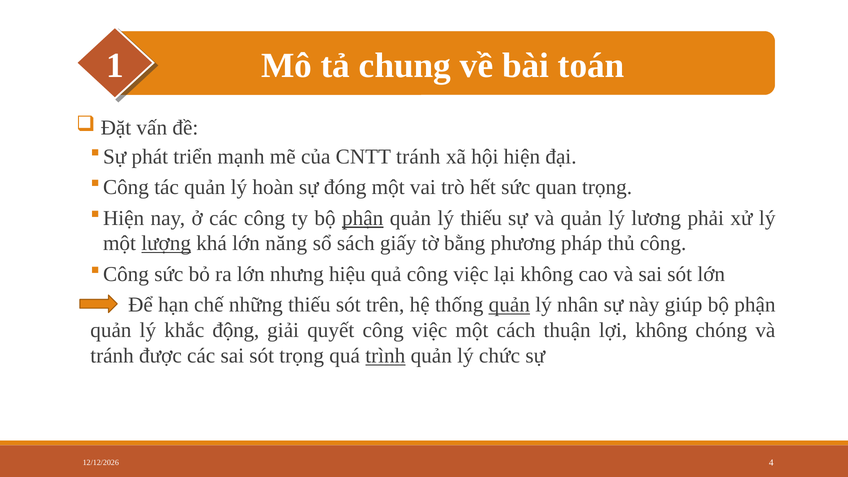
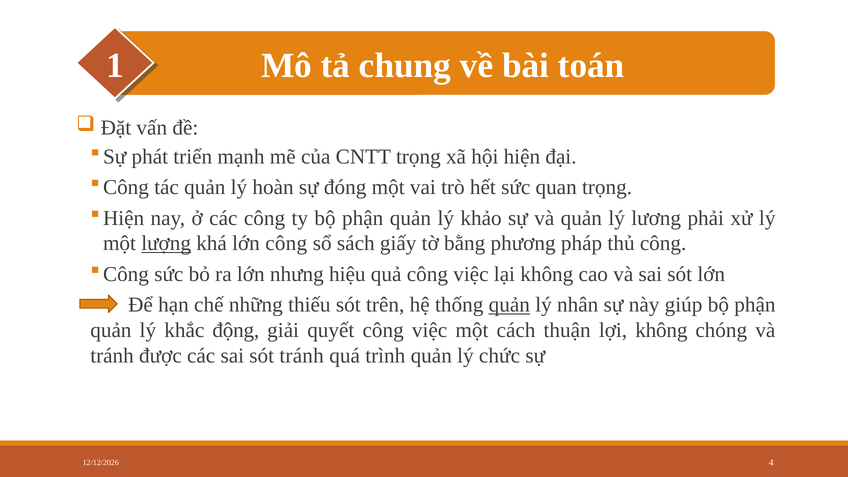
CNTT tránh: tránh -> trọng
phận at (363, 218) underline: present -> none
lý thiếu: thiếu -> khảo
lớn năng: năng -> công
sót trọng: trọng -> tránh
trình underline: present -> none
